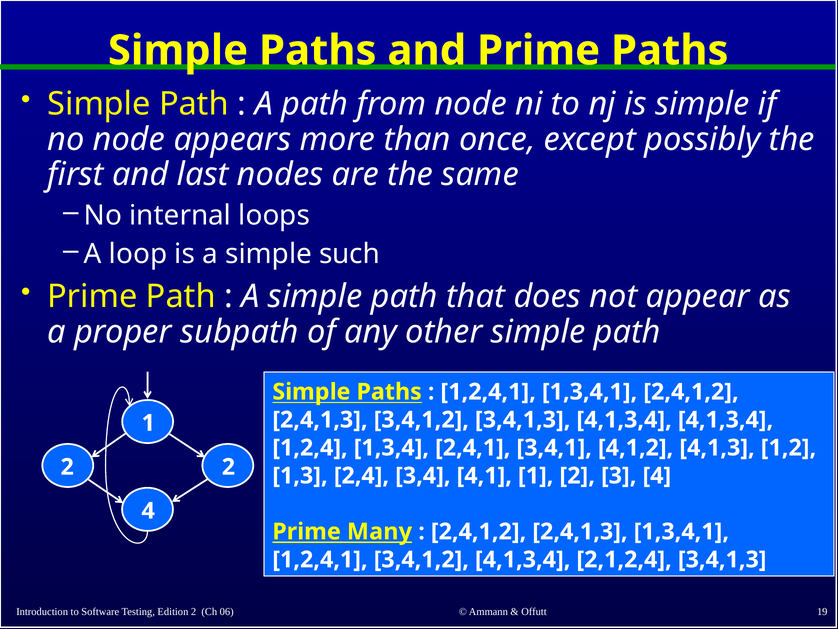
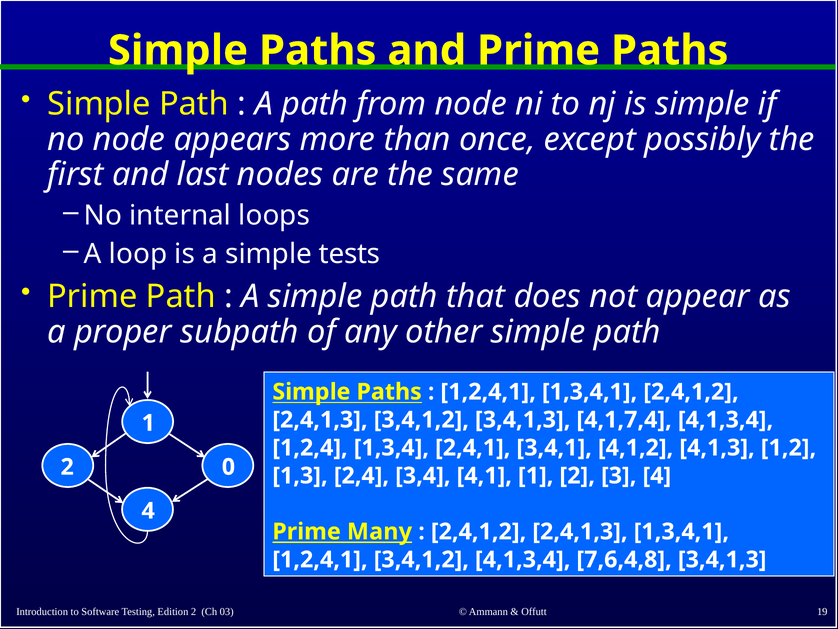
such: such -> tests
3,4,1,3 4,1,3,4: 4,1,3,4 -> 4,1,7,4
2 2: 2 -> 0
2,1,2,4: 2,1,2,4 -> 7,6,4,8
06: 06 -> 03
